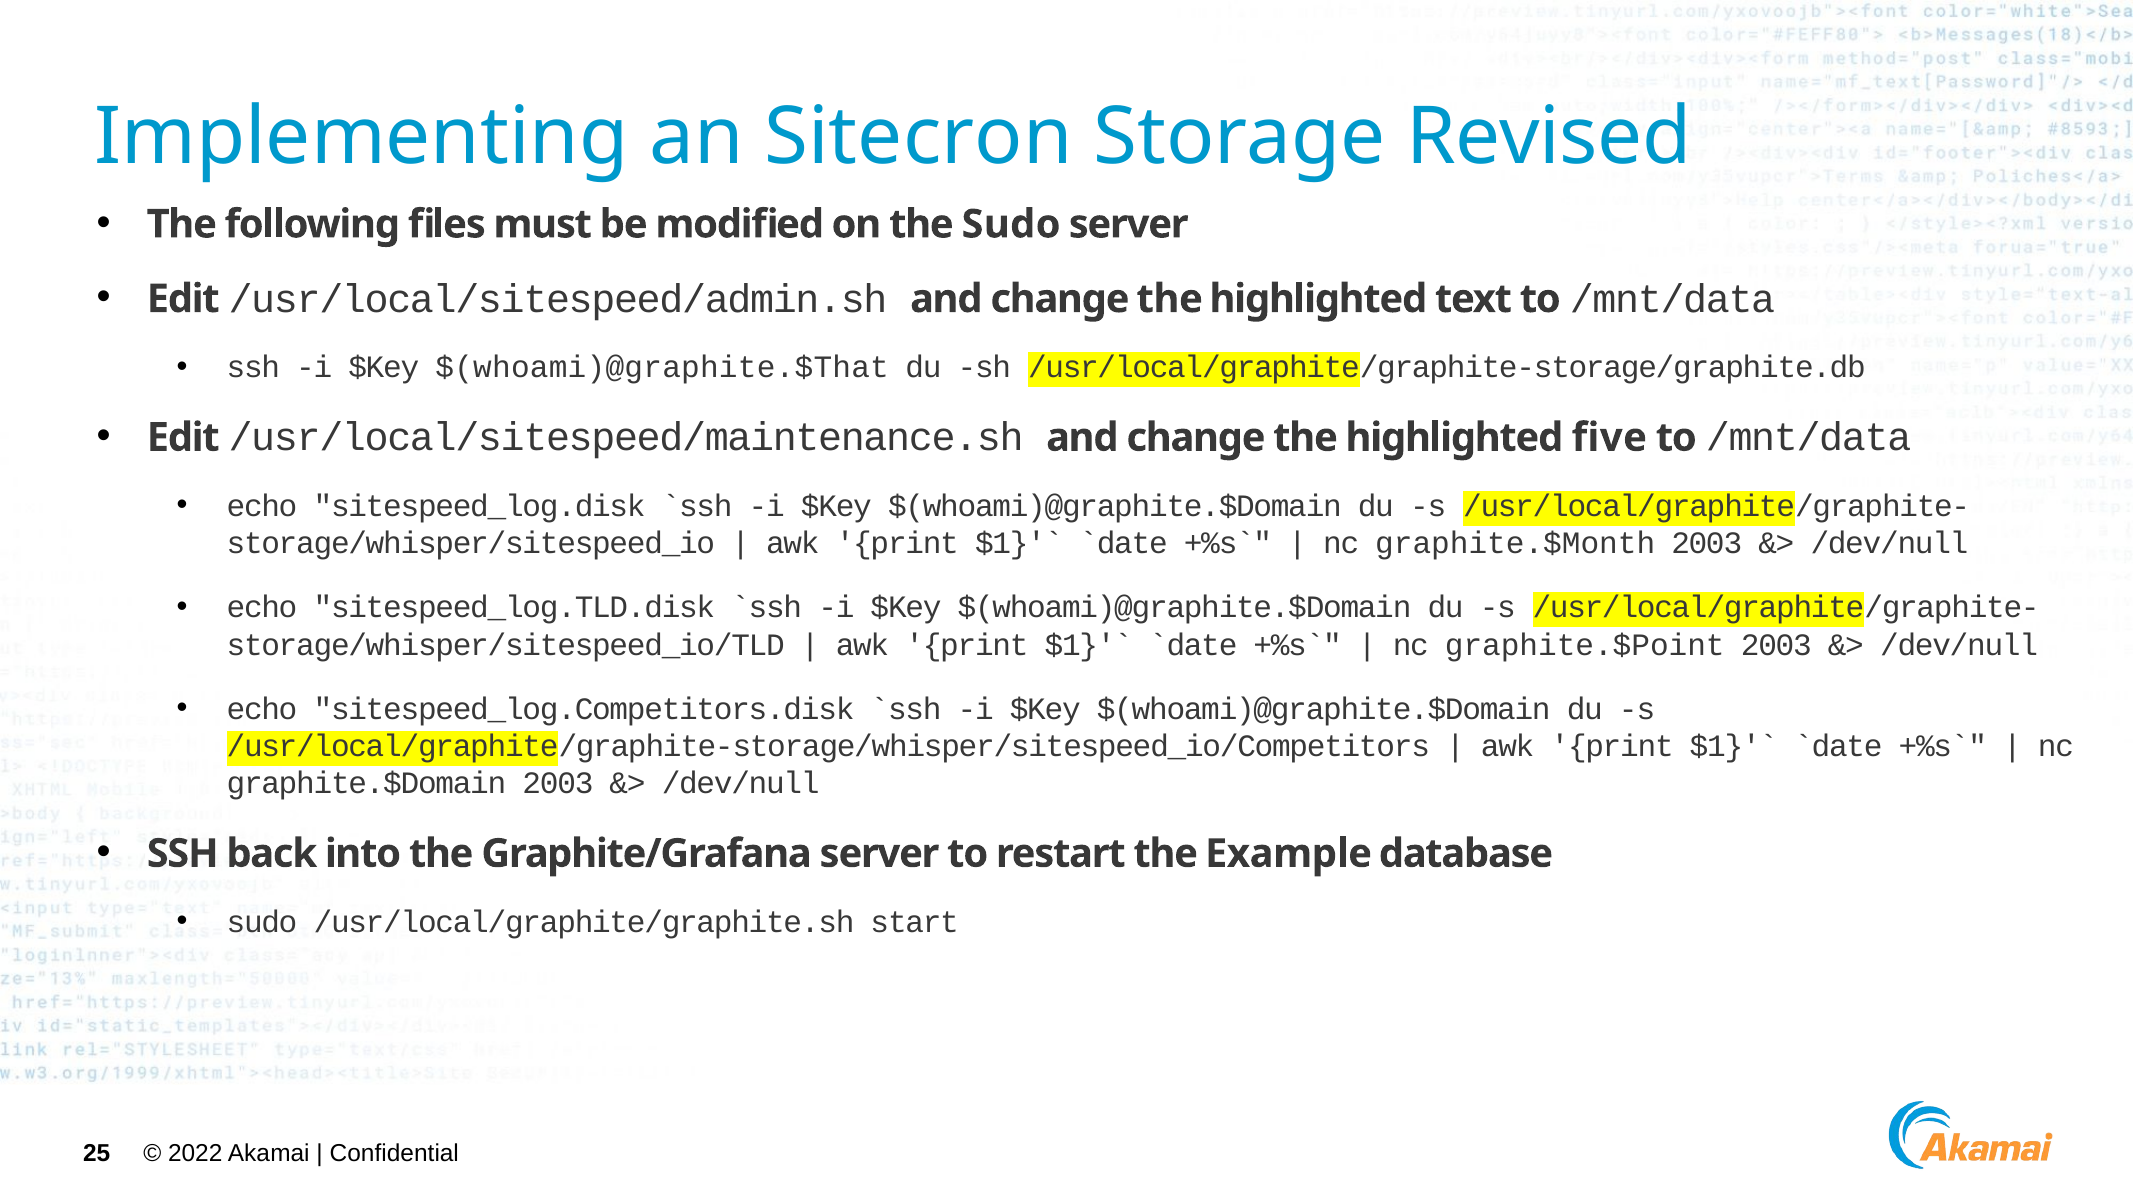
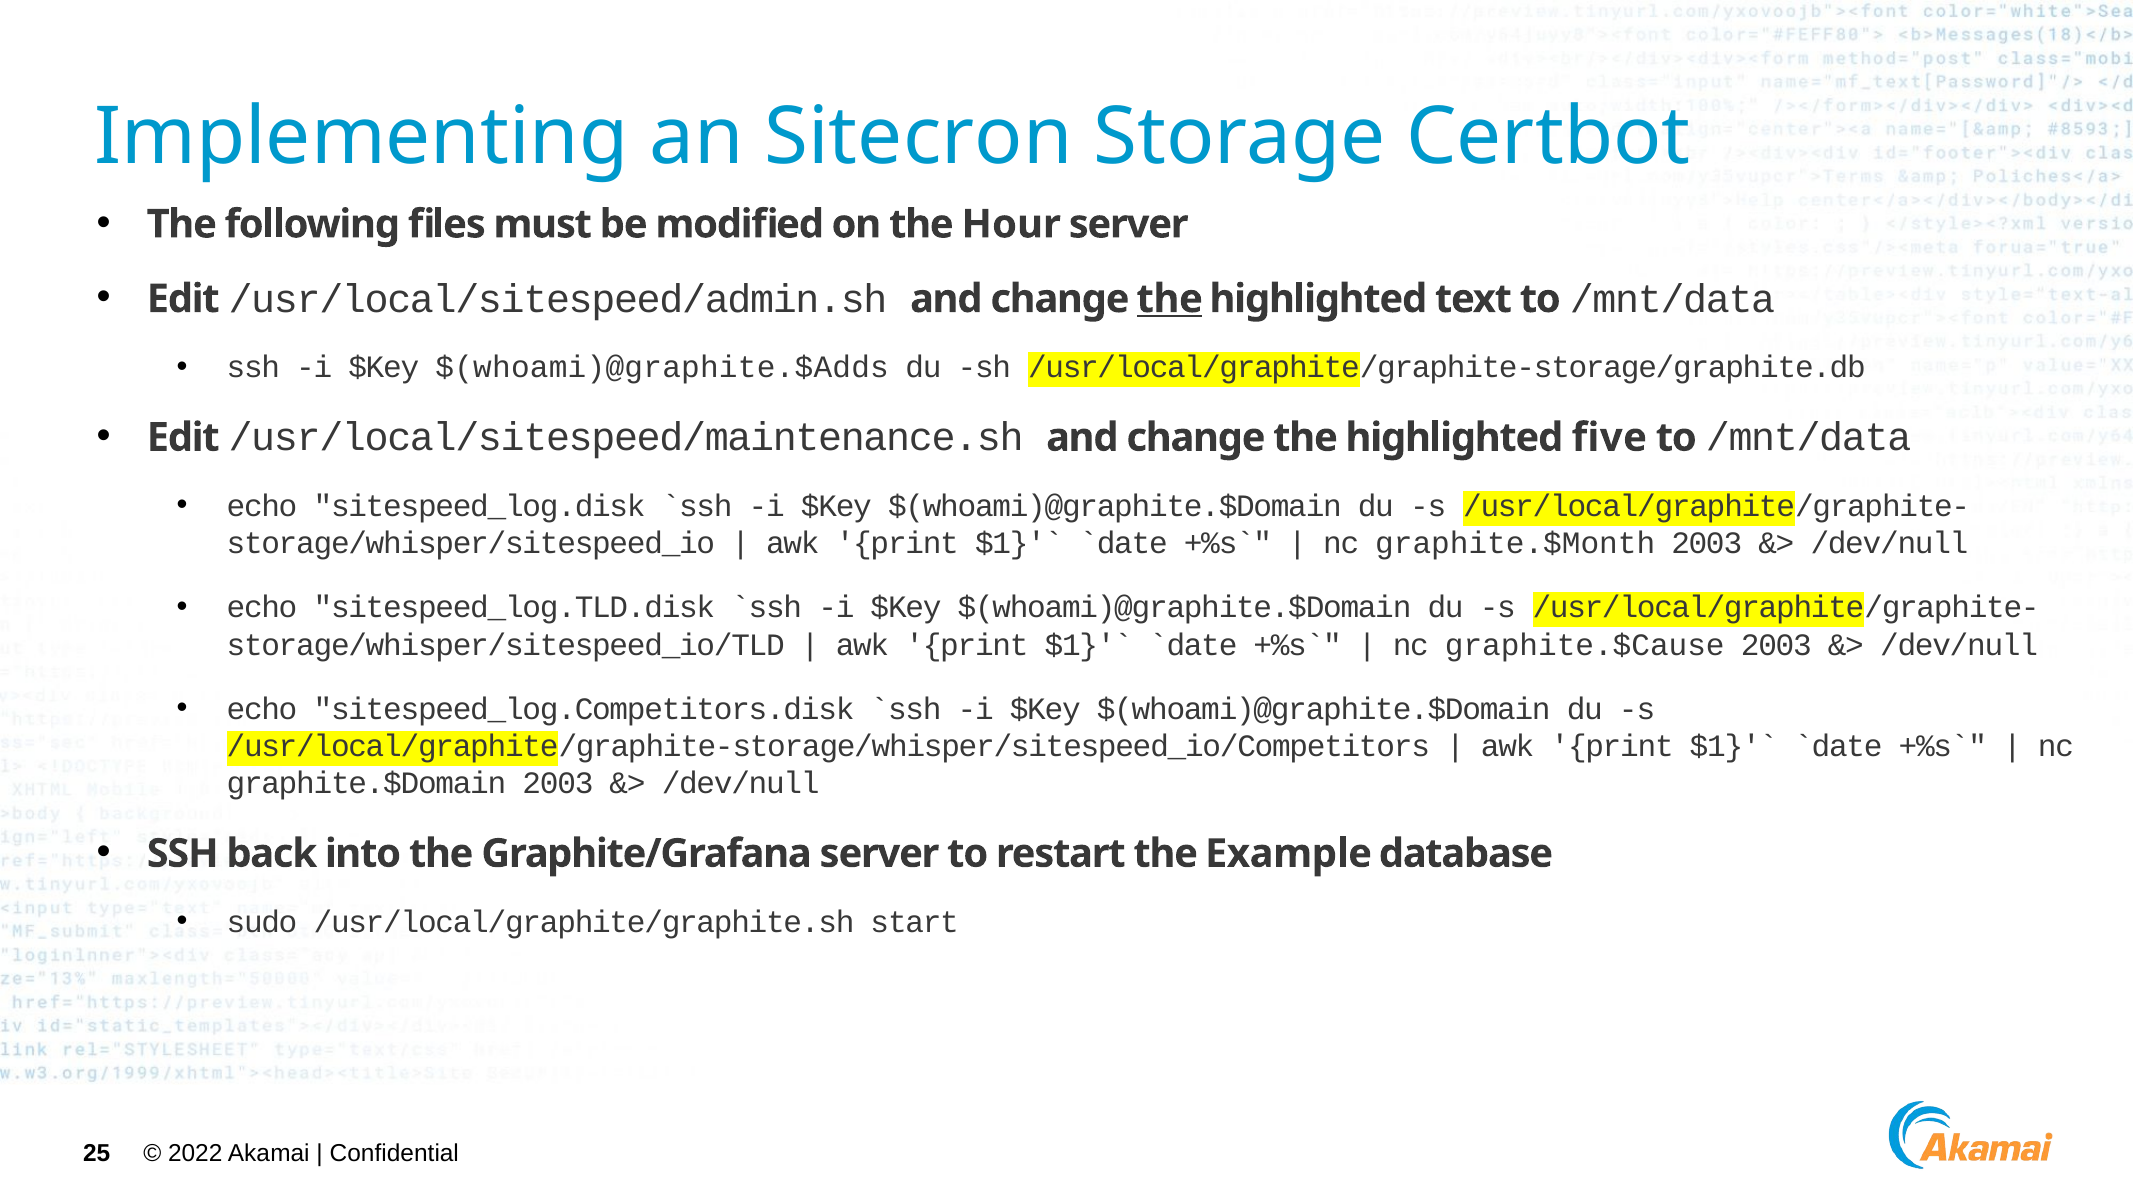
Revised: Revised -> Certbot
the Sudo: Sudo -> Hour
the at (1170, 299) underline: none -> present
$(whoami)@graphite.$That: $(whoami)@graphite.$That -> $(whoami)@graphite.$Adds
graphite.$Point: graphite.$Point -> graphite.$Cause
